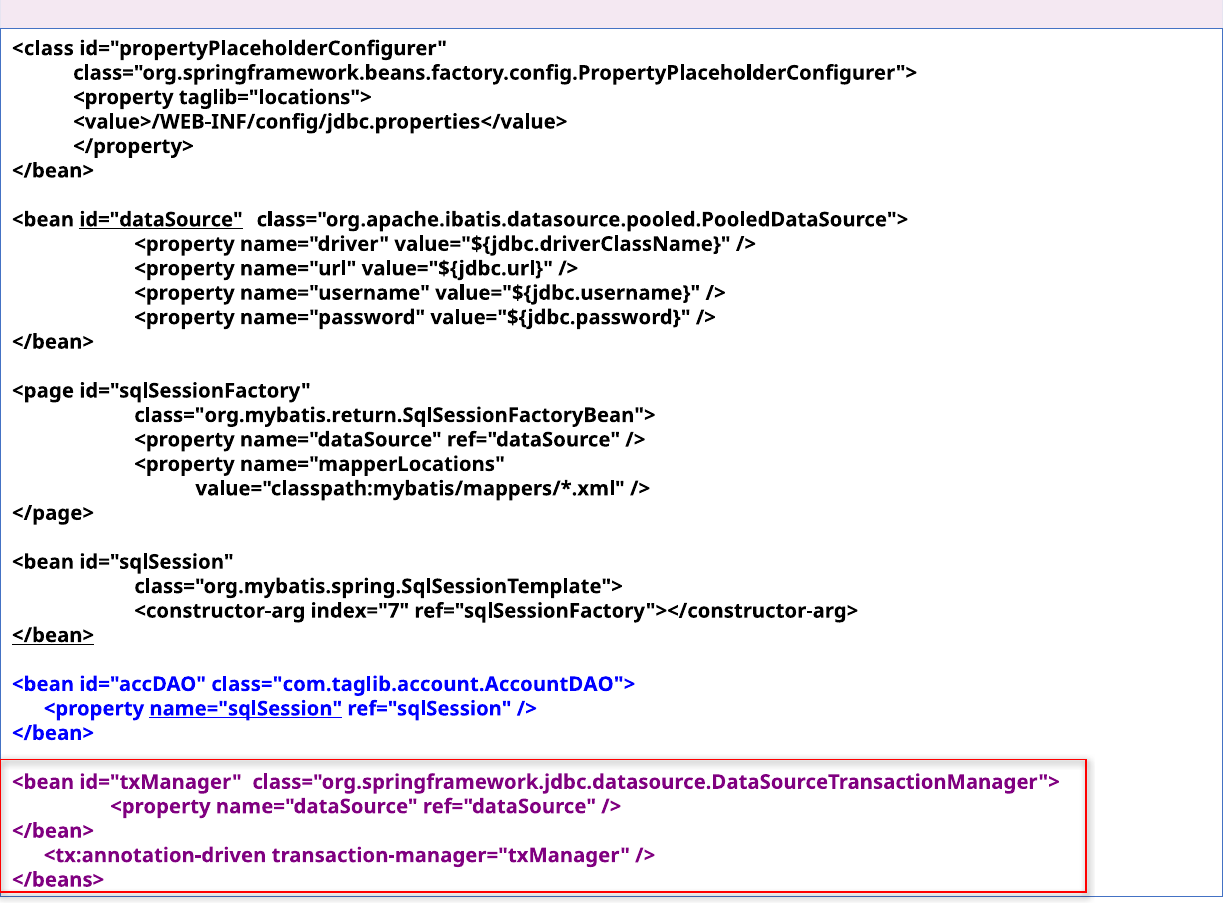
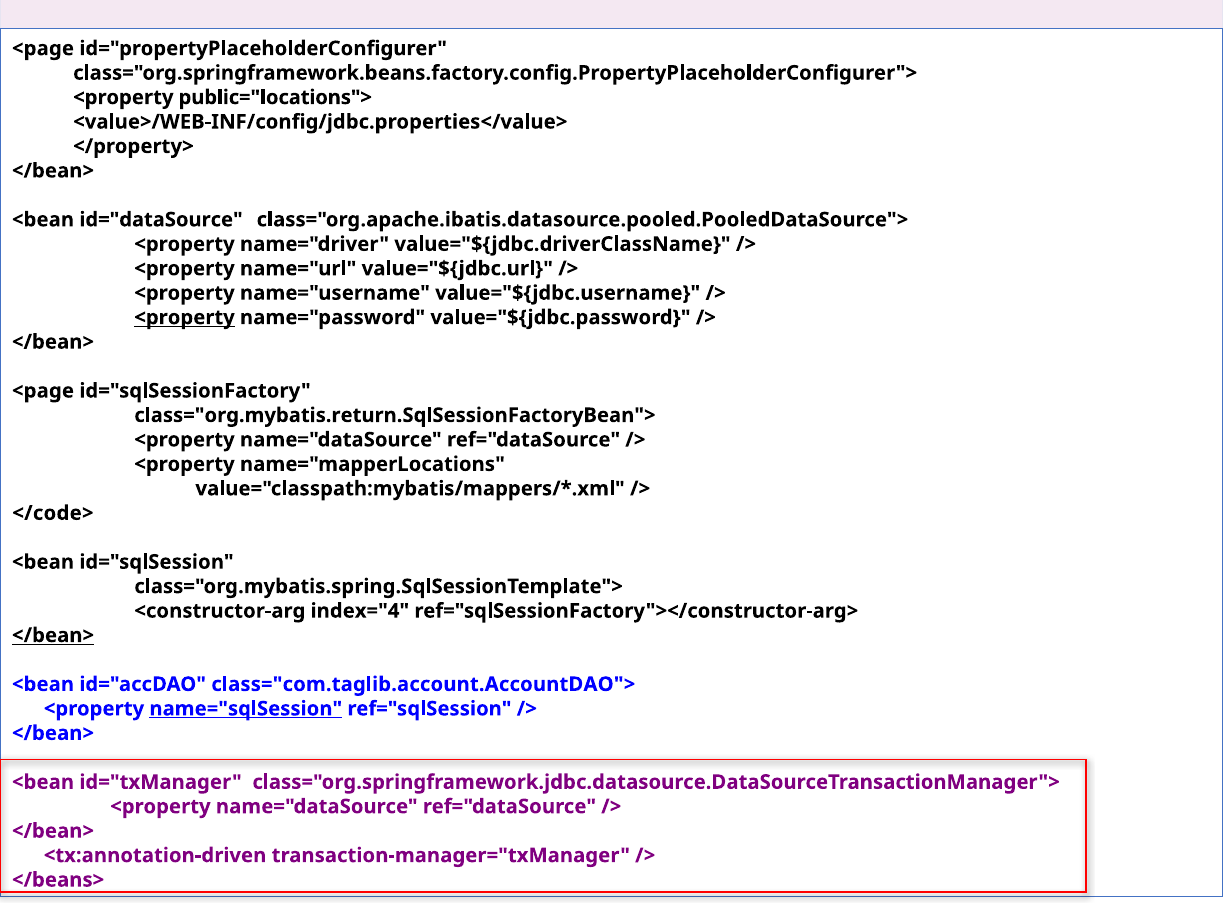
<class at (43, 49): <class -> <page
taglib="locations">: taglib="locations"> -> public="locations">
id="dataSource underline: present -> none
<property at (185, 318) underline: none -> present
</page>: </page> -> </code>
index="7: index="7 -> index="4
